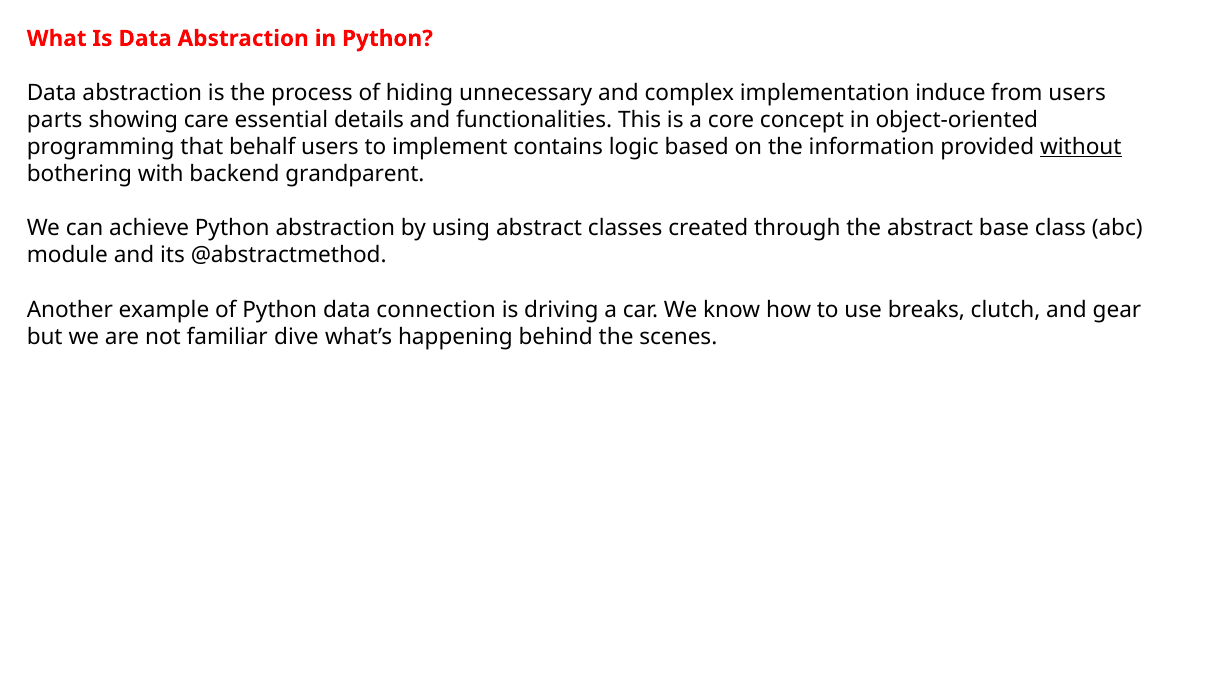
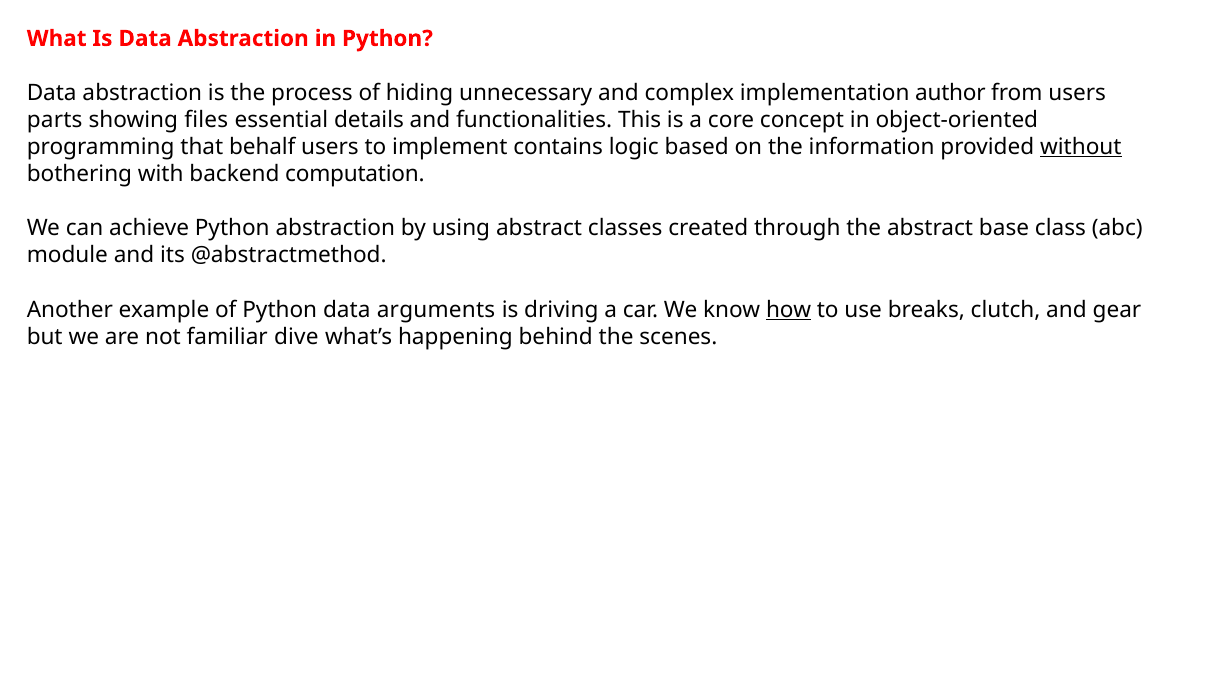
induce: induce -> author
care: care -> files
grandparent: grandparent -> computation
connection: connection -> arguments
how underline: none -> present
